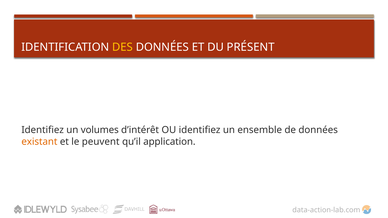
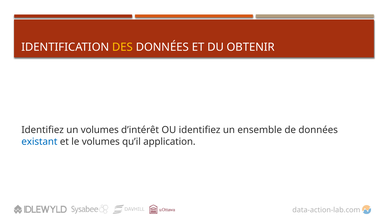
PRÉSENT: PRÉSENT -> OBTENIR
existant colour: orange -> blue
le peuvent: peuvent -> volumes
